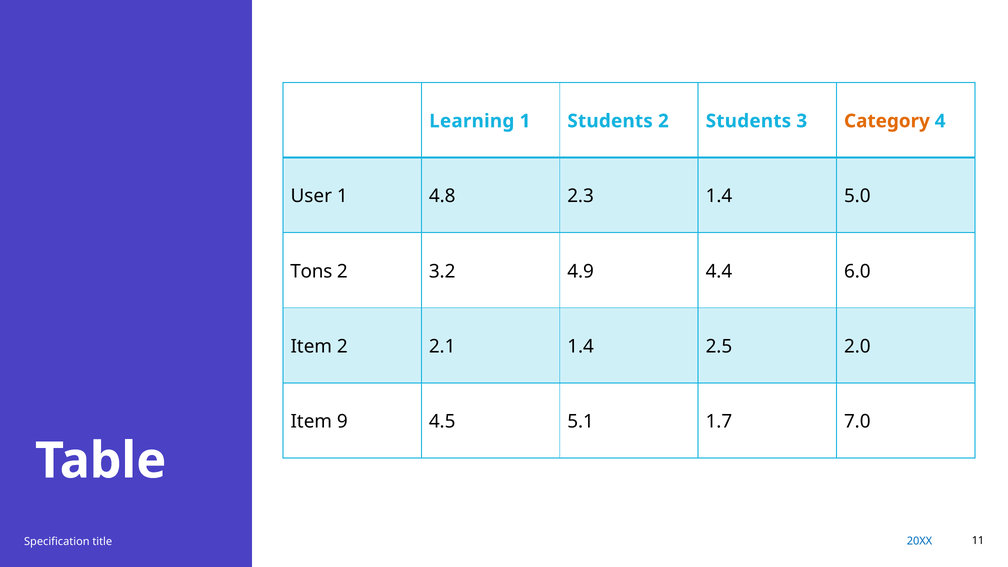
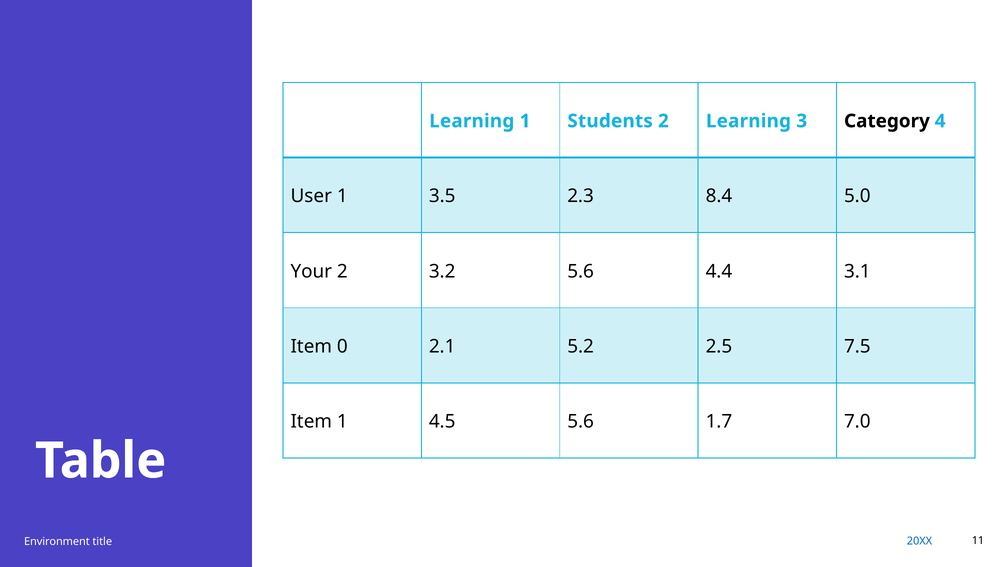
2 Students: Students -> Learning
Category colour: orange -> black
4.8: 4.8 -> 3.5
2.3 1.4: 1.4 -> 8.4
Tons: Tons -> Your
3.2 4.9: 4.9 -> 5.6
6.0: 6.0 -> 3.1
Item 2: 2 -> 0
2.1 1.4: 1.4 -> 5.2
2.0: 2.0 -> 7.5
Item 9: 9 -> 1
4.5 5.1: 5.1 -> 5.6
Specification: Specification -> Environment
